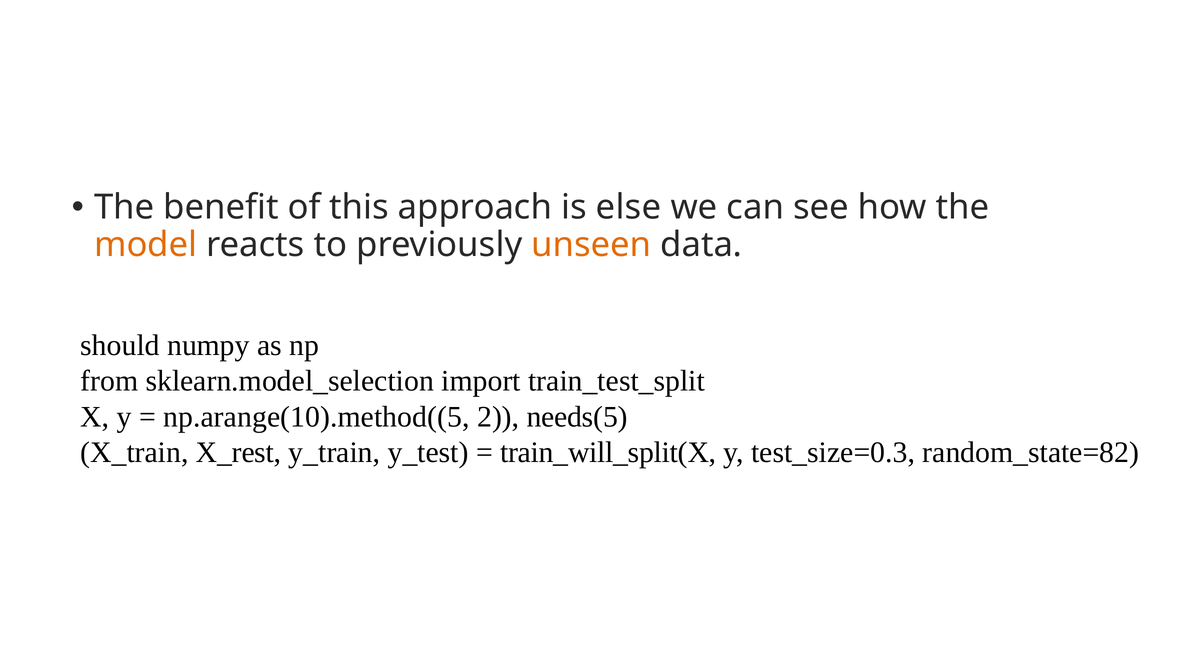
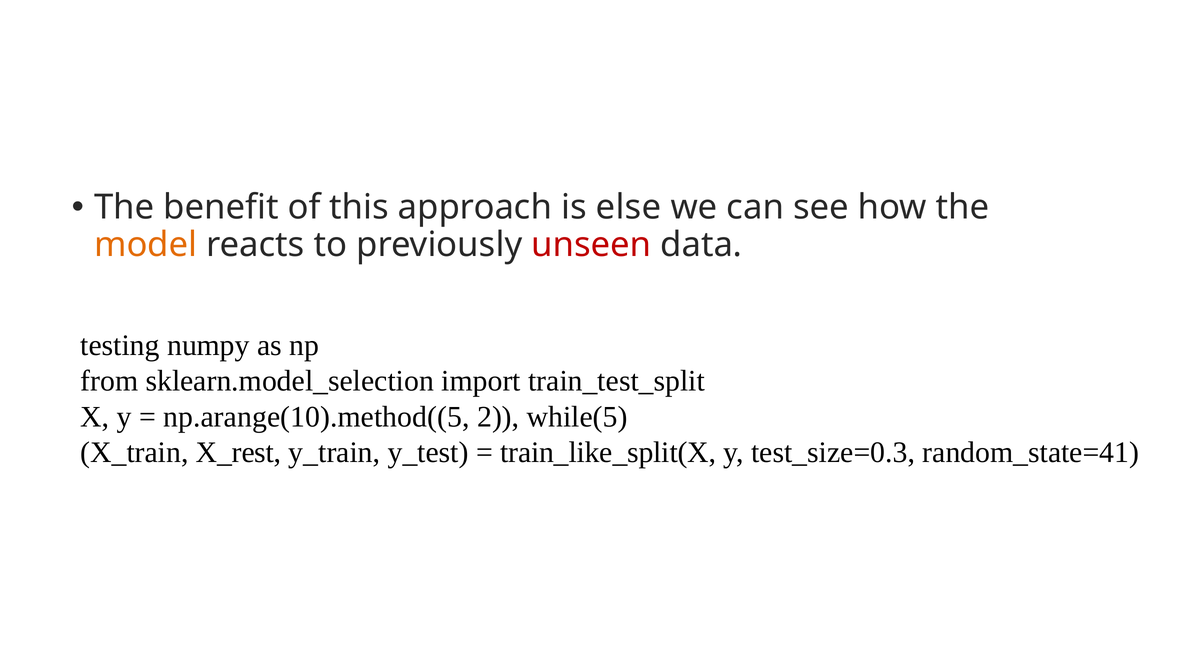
unseen colour: orange -> red
should: should -> testing
needs(5: needs(5 -> while(5
train_will_split(X: train_will_split(X -> train_like_split(X
random_state=82: random_state=82 -> random_state=41
